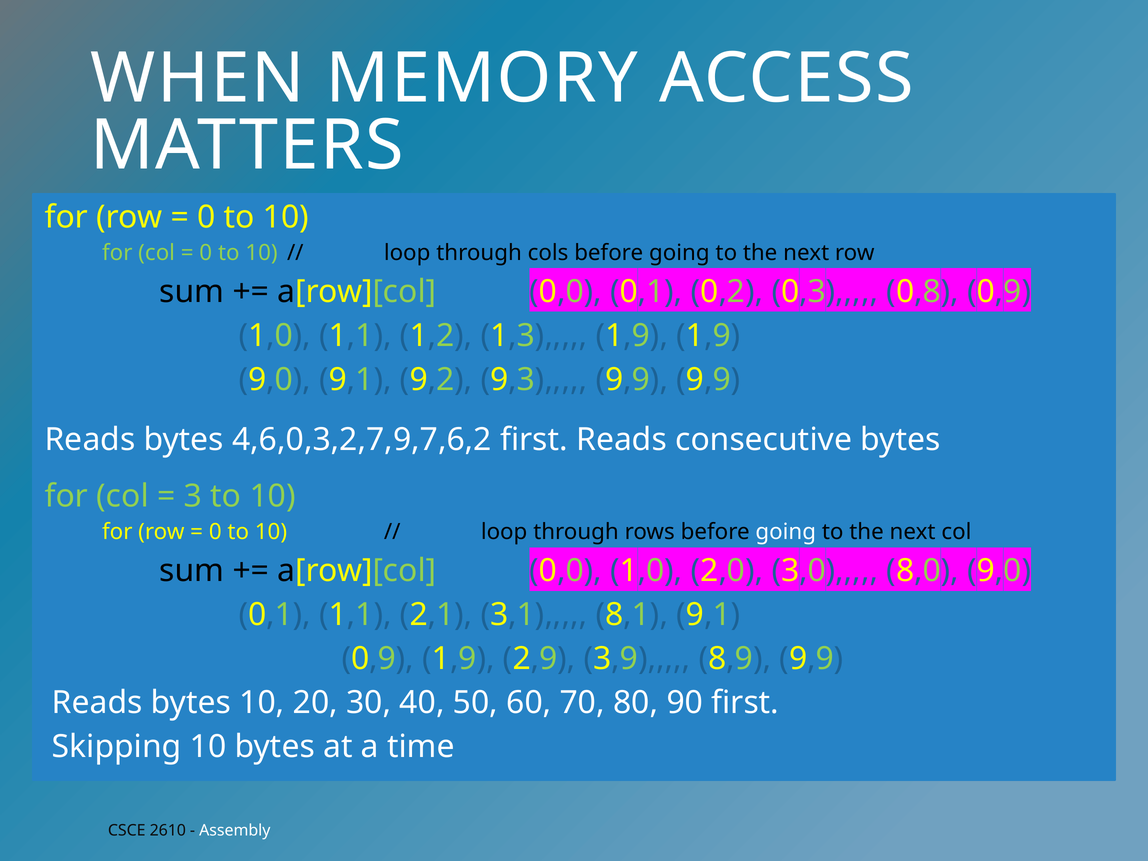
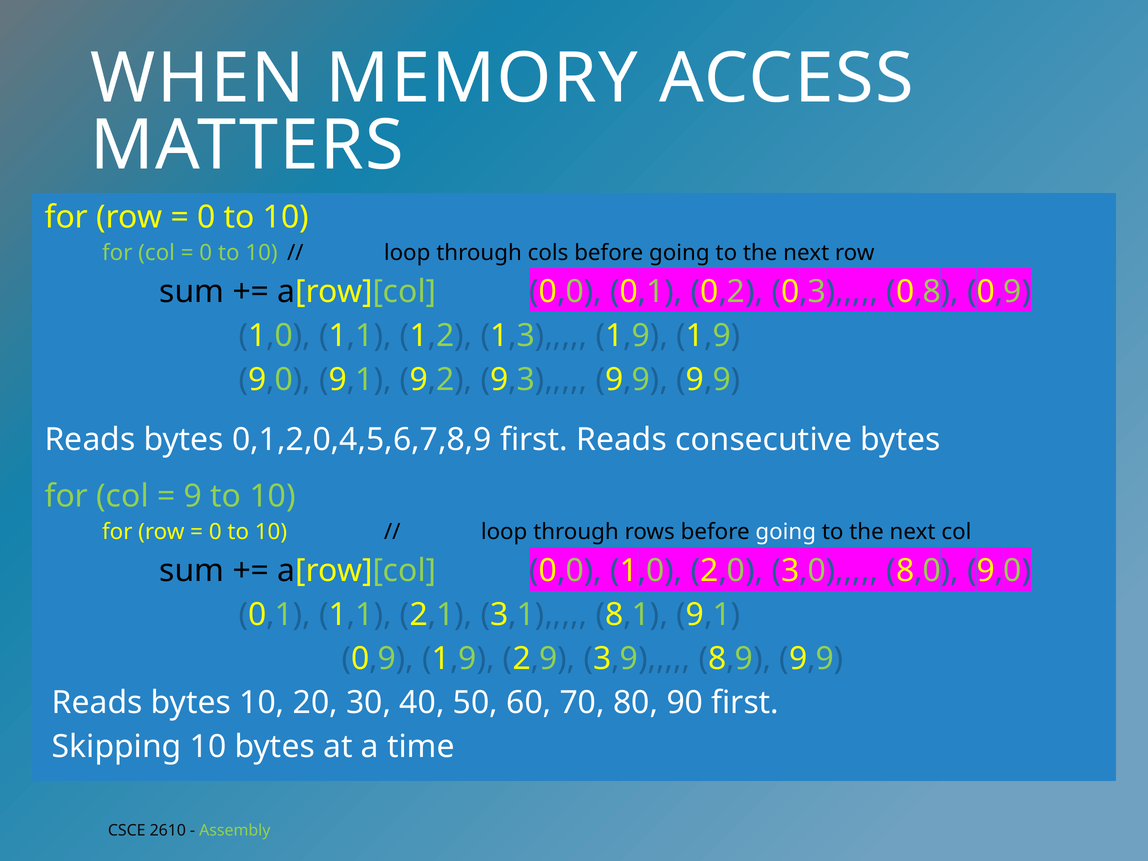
4,6,0,3,2,7,9,7,6,2: 4,6,0,3,2,7,9,7,6,2 -> 0,1,2,0,4,5,6,7,8,9
3: 3 -> 9
Assembly colour: white -> light green
